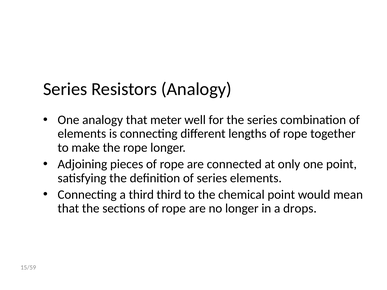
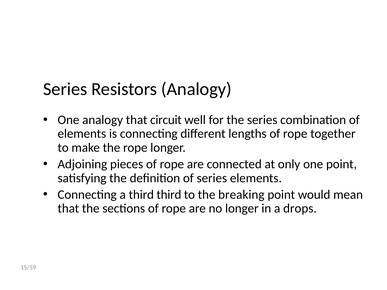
meter: meter -> circuit
chemical: chemical -> breaking
